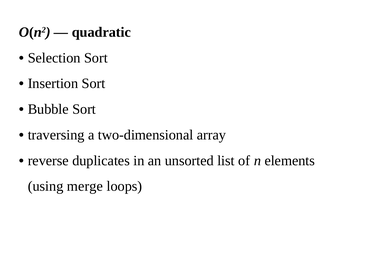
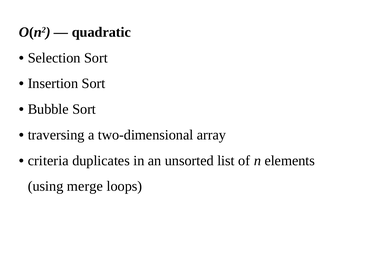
reverse: reverse -> criteria
